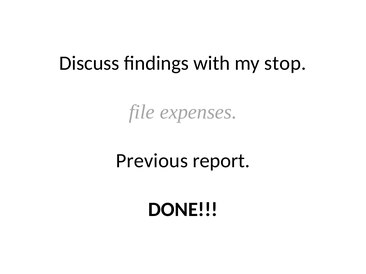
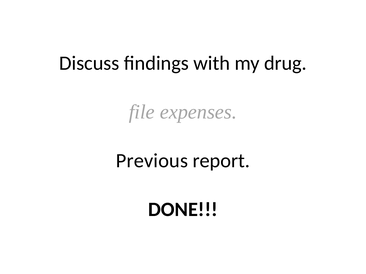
stop: stop -> drug
